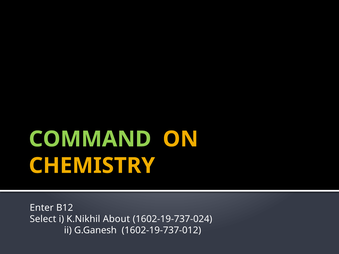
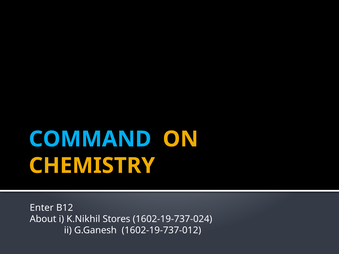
COMMAND colour: light green -> light blue
Select: Select -> About
About: About -> Stores
